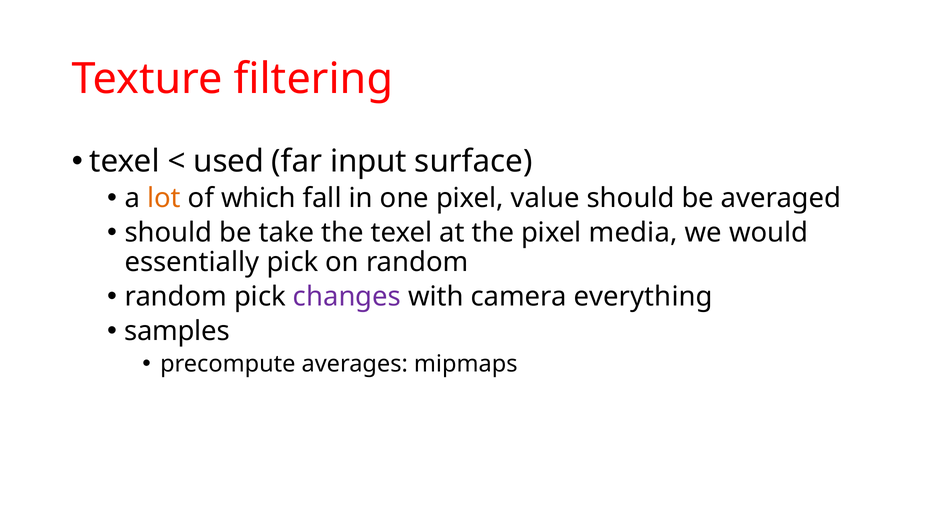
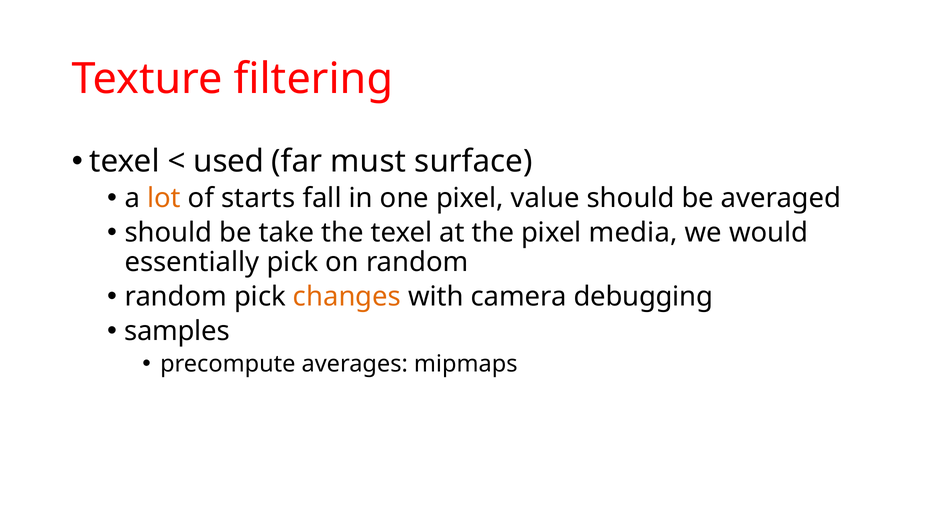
input: input -> must
which: which -> starts
changes colour: purple -> orange
everything: everything -> debugging
